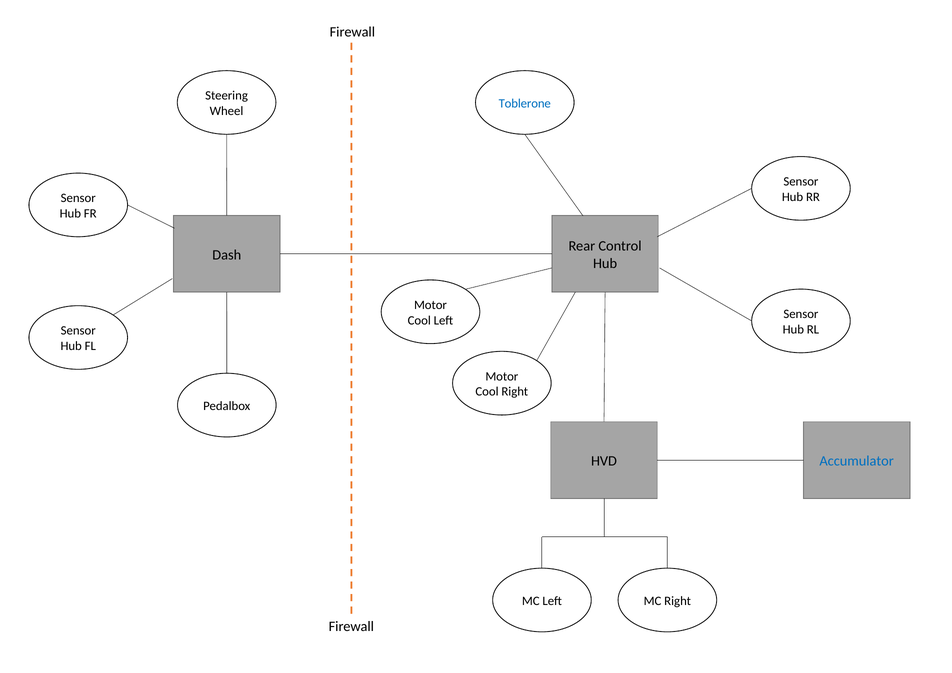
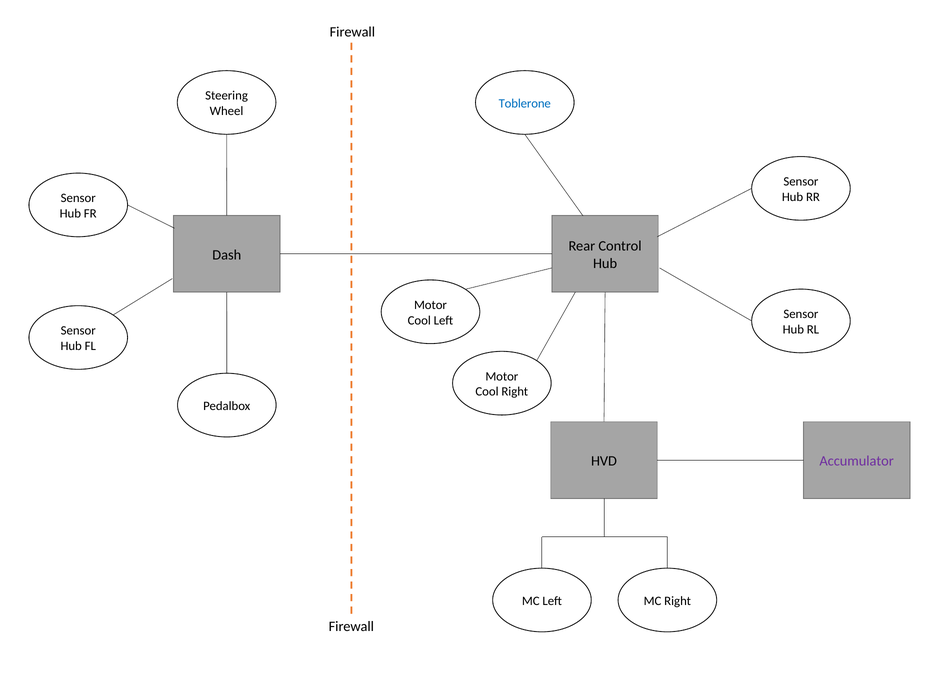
Accumulator colour: blue -> purple
